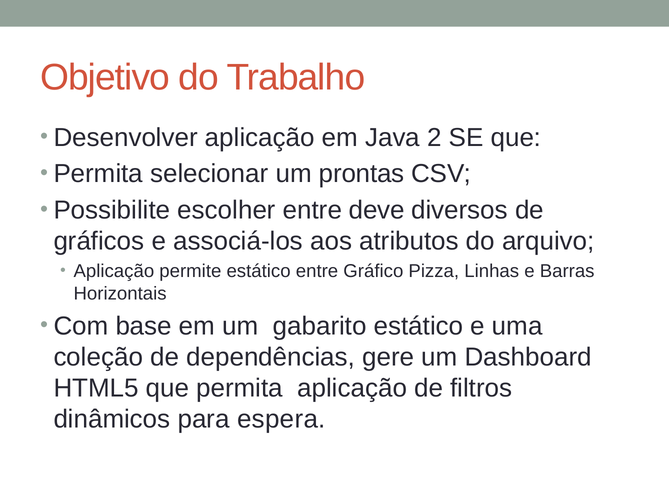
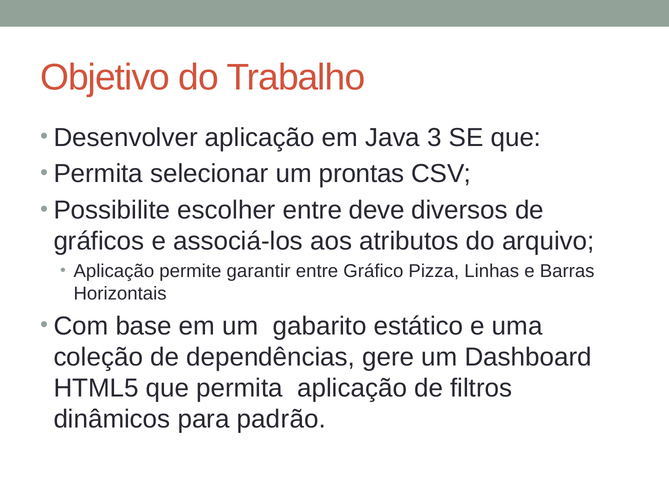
2: 2 -> 3
permite estático: estático -> garantir
espera: espera -> padrão
